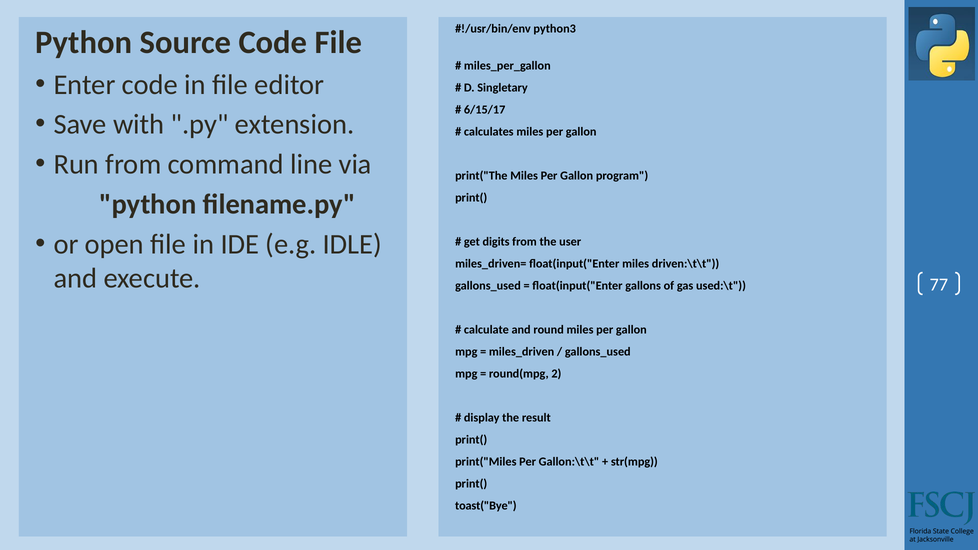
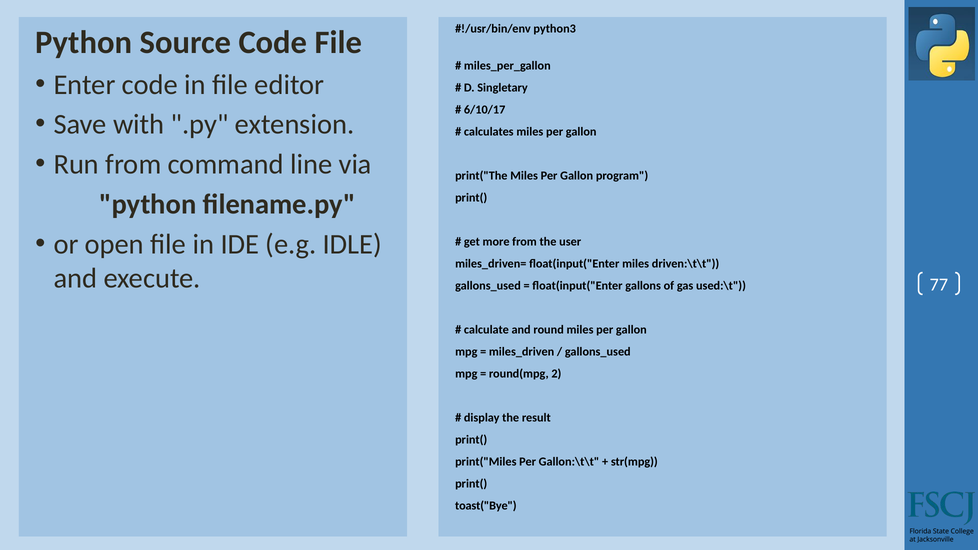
6/15/17: 6/15/17 -> 6/10/17
digits: digits -> more
